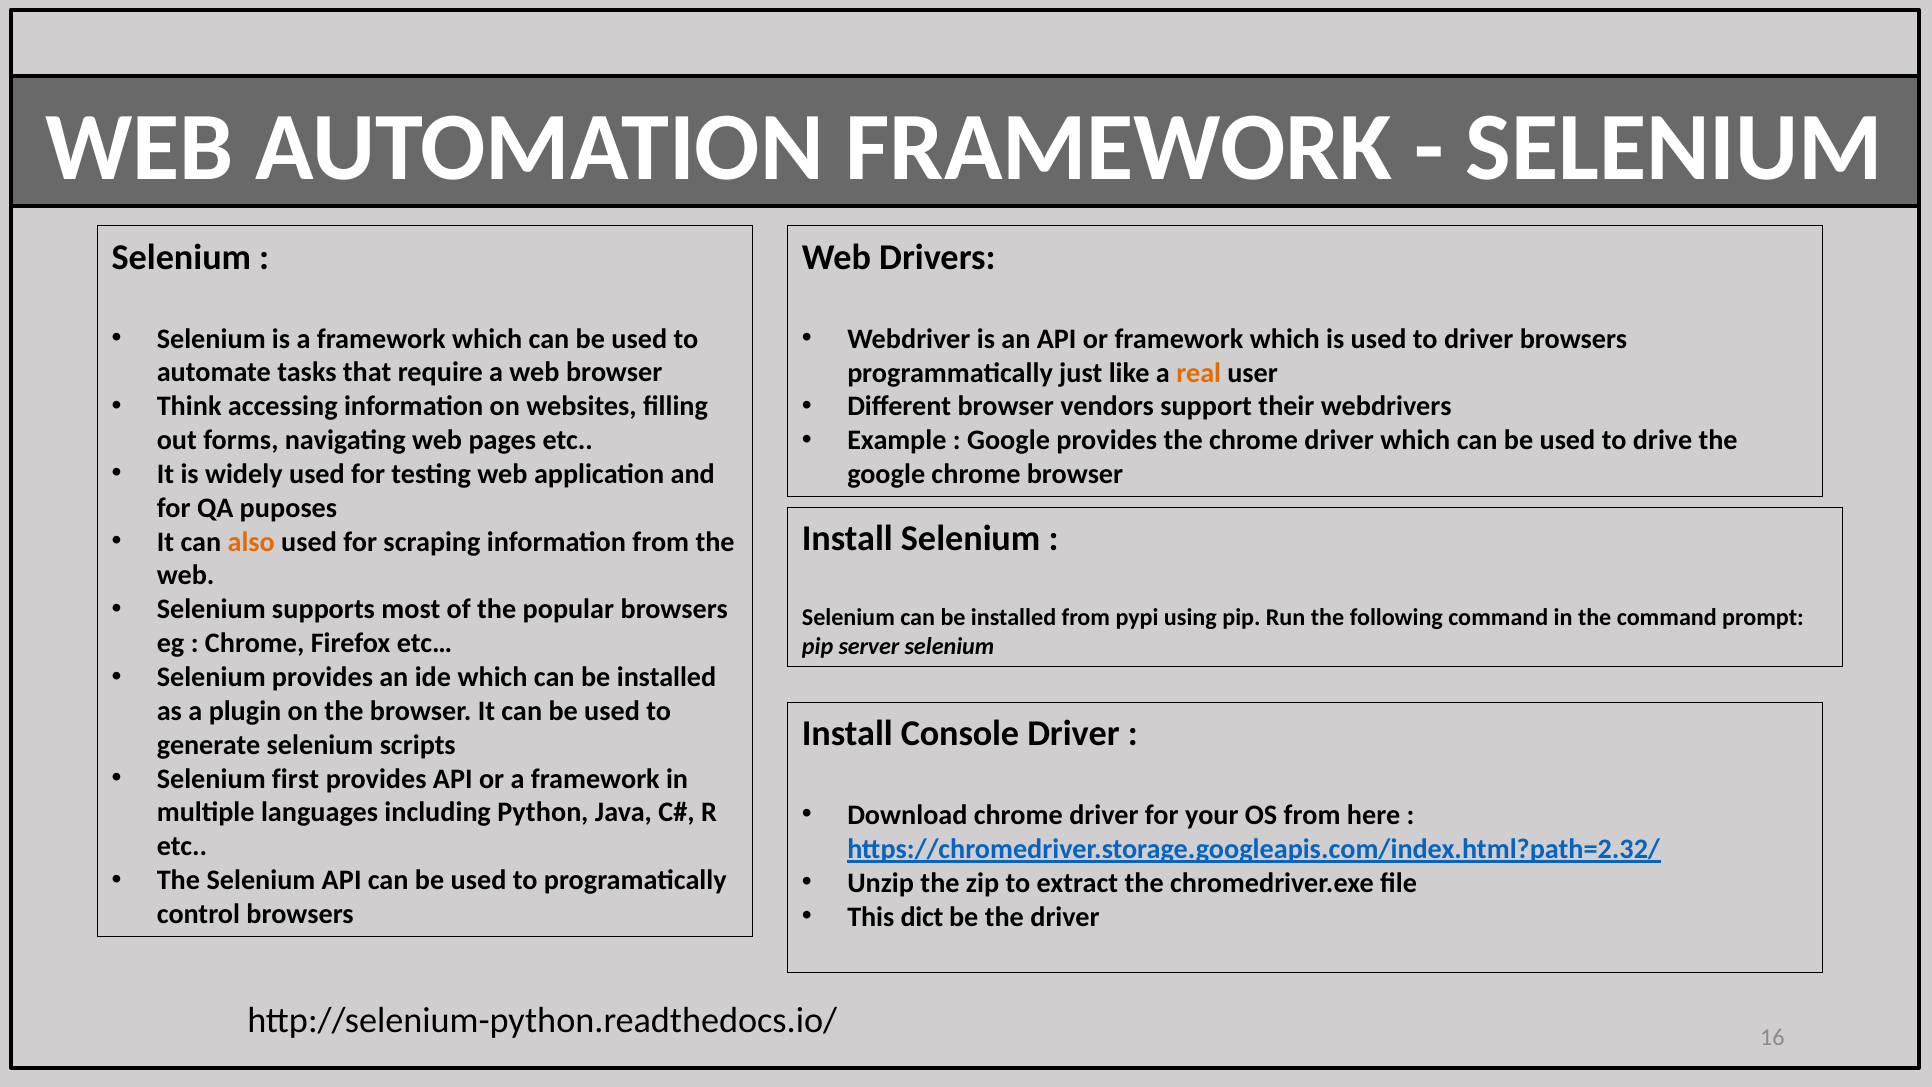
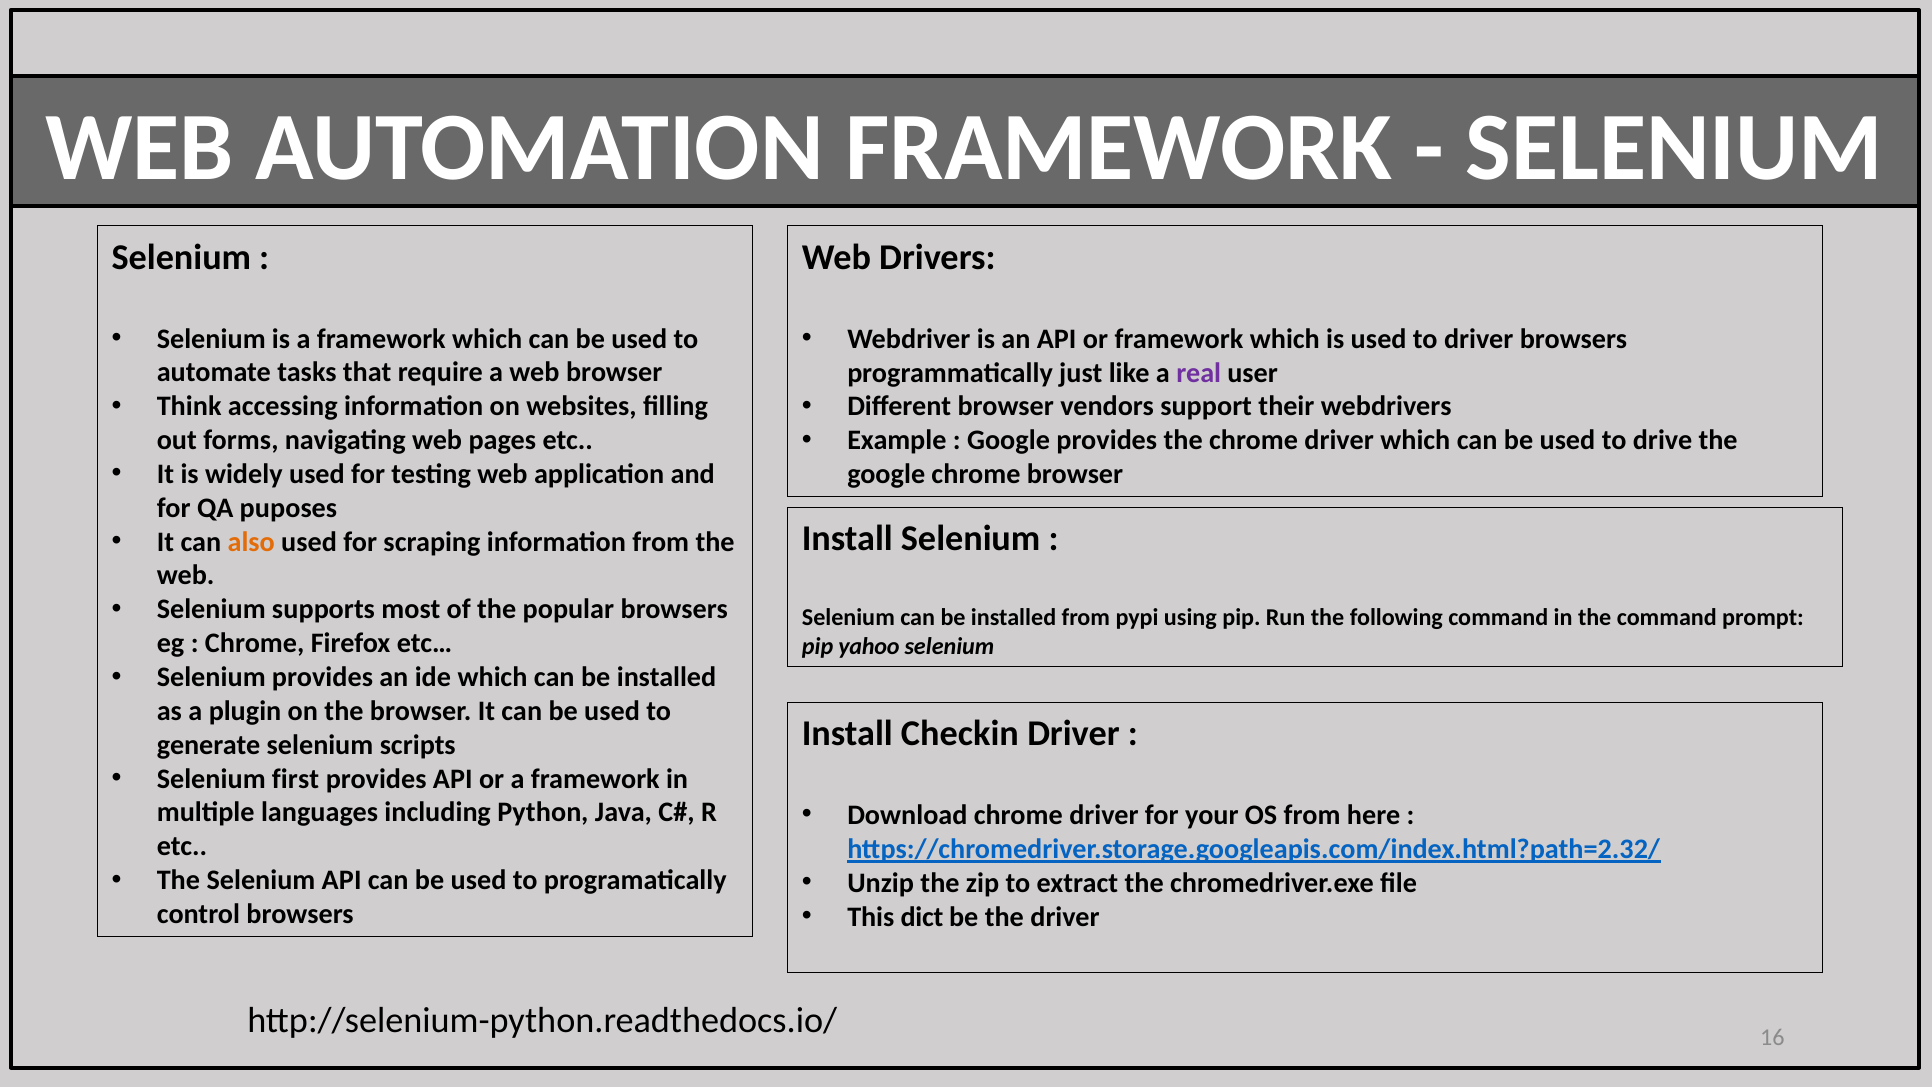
real colour: orange -> purple
server: server -> yahoo
Console: Console -> Checkin
